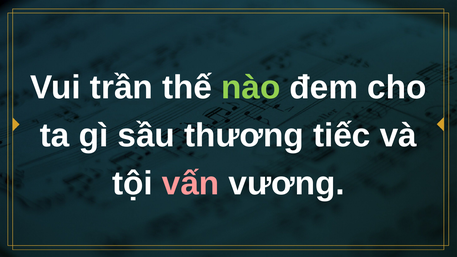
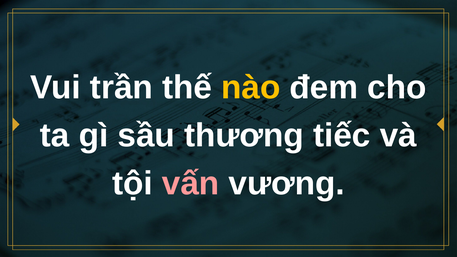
nào colour: light green -> yellow
